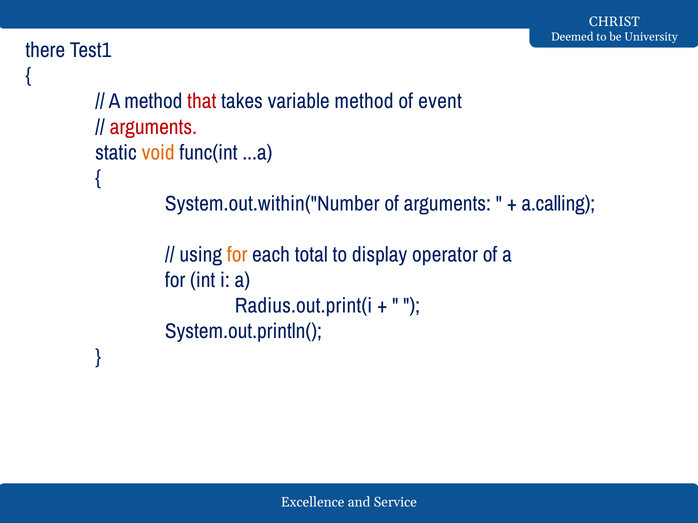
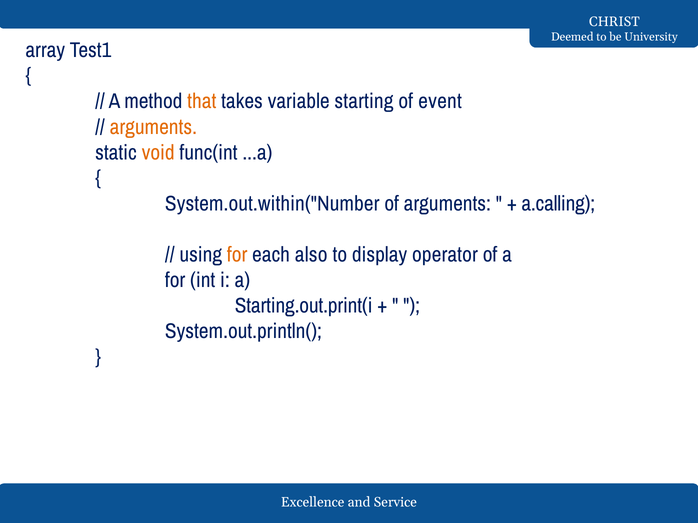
there: there -> array
that colour: red -> orange
variable method: method -> starting
arguments at (153, 127) colour: red -> orange
total: total -> also
Radius.out.print(i: Radius.out.print(i -> Starting.out.print(i
